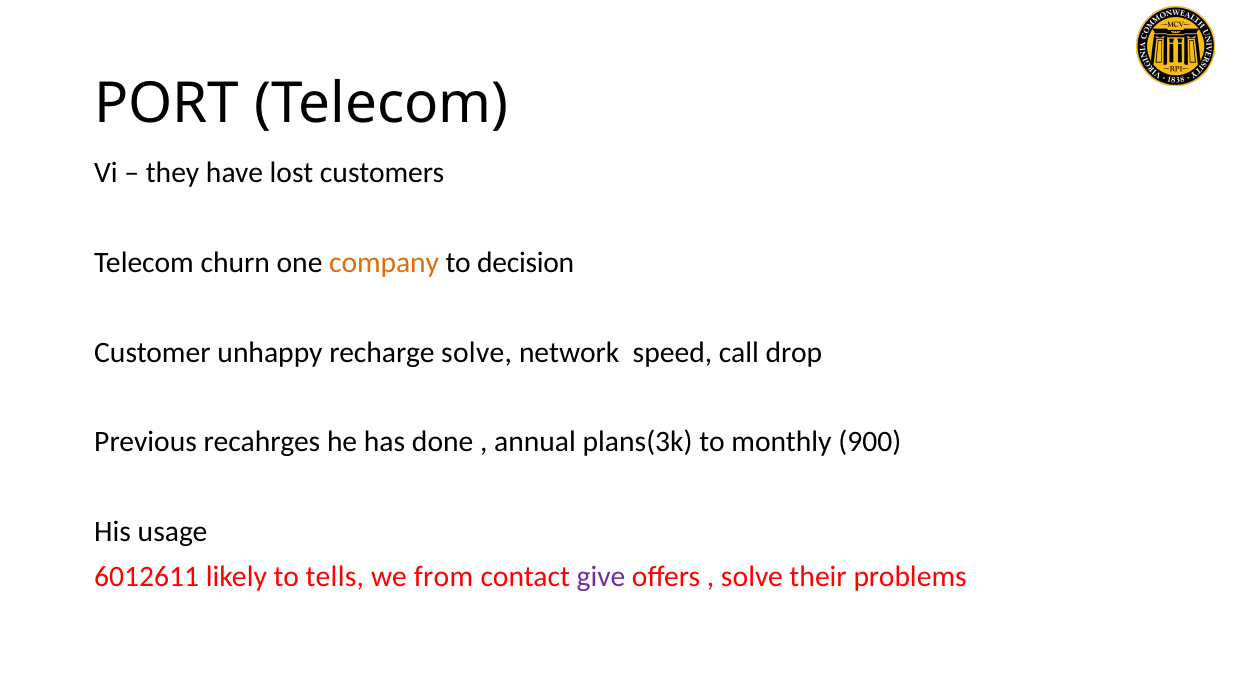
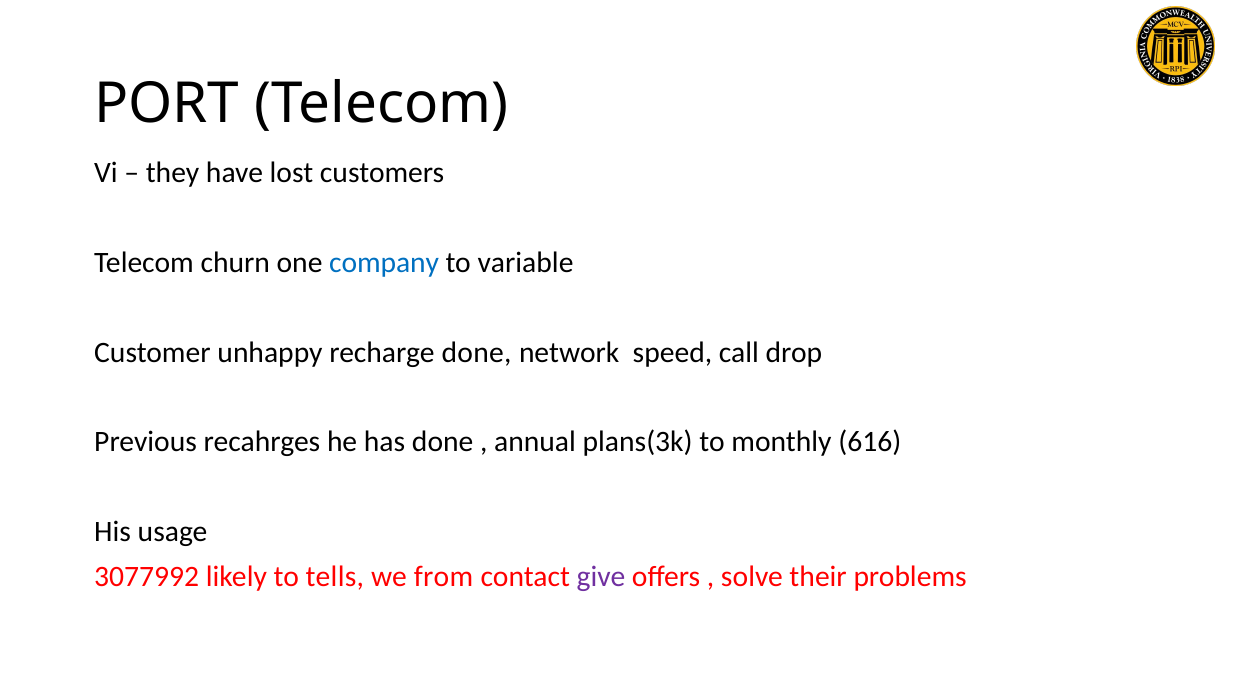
company colour: orange -> blue
decision: decision -> variable
recharge solve: solve -> done
900: 900 -> 616
6012611: 6012611 -> 3077992
